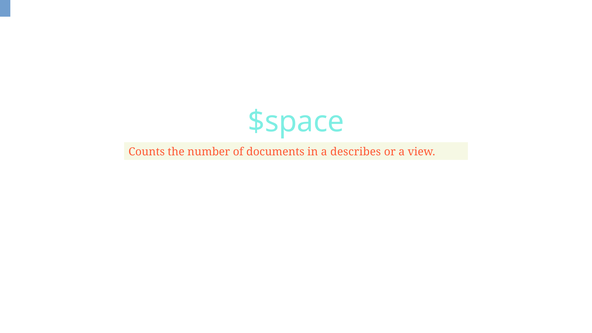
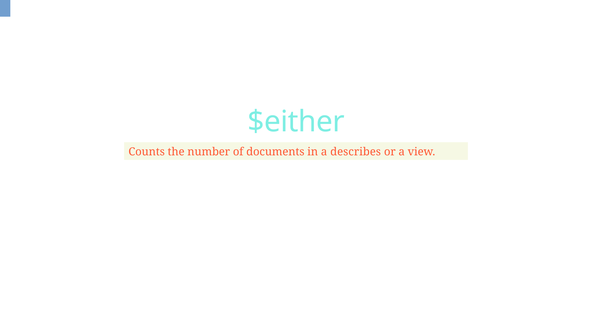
$space: $space -> $either
